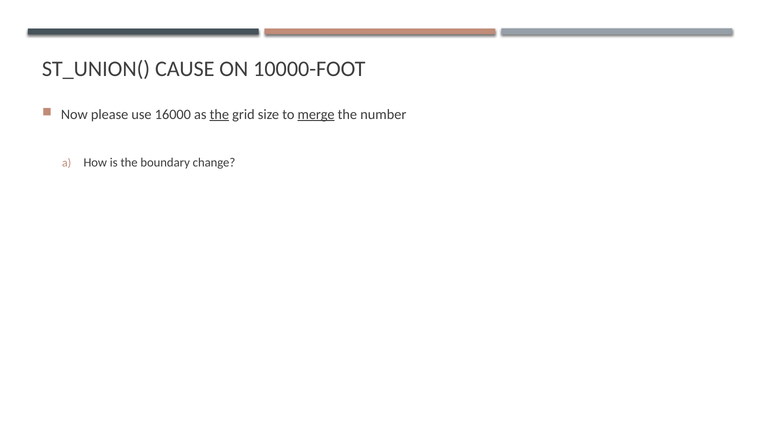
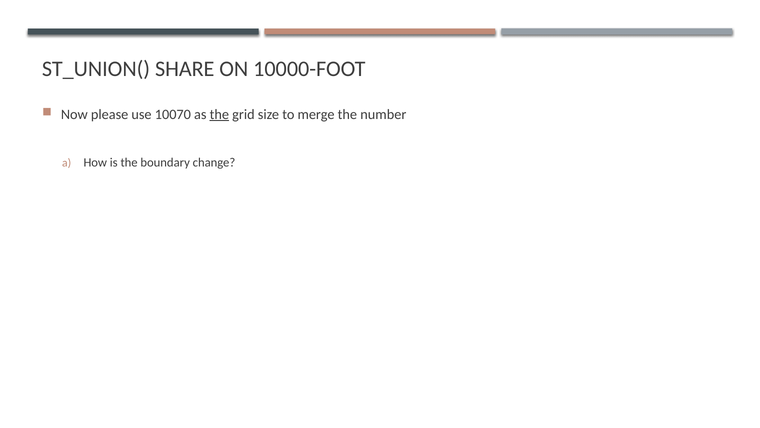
CAUSE: CAUSE -> SHARE
16000: 16000 -> 10070
merge underline: present -> none
